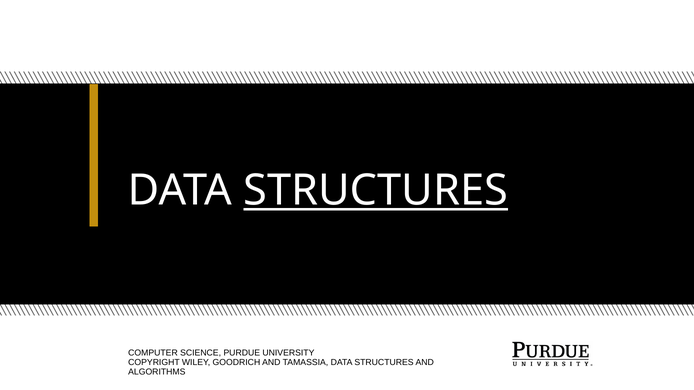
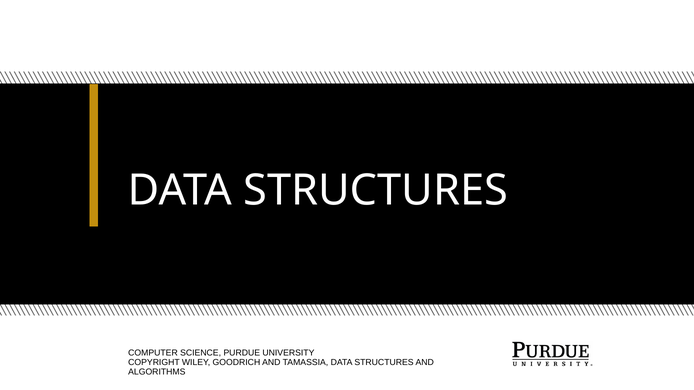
STRUCTURES at (376, 191) underline: present -> none
